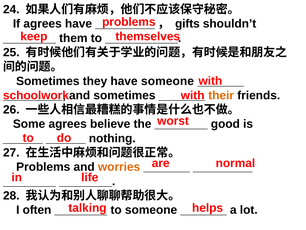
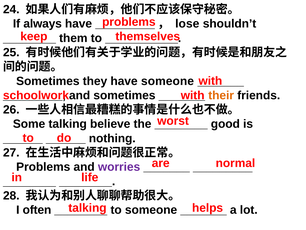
If agrees: agrees -> always
gifts: gifts -> lose
Some agrees: agrees -> talking
worries colour: orange -> purple
